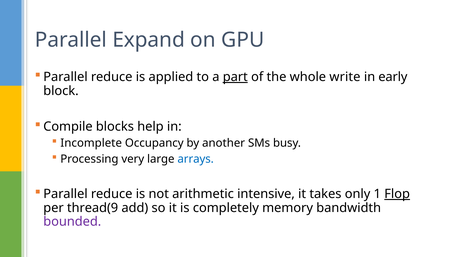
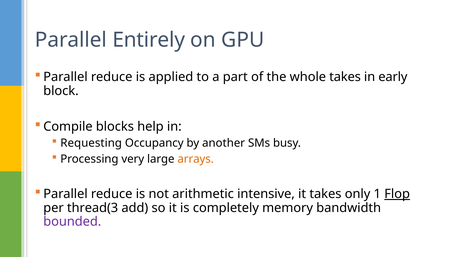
Expand: Expand -> Entirely
part underline: present -> none
whole write: write -> takes
Incomplete: Incomplete -> Requesting
arrays colour: blue -> orange
thread(9: thread(9 -> thread(3
